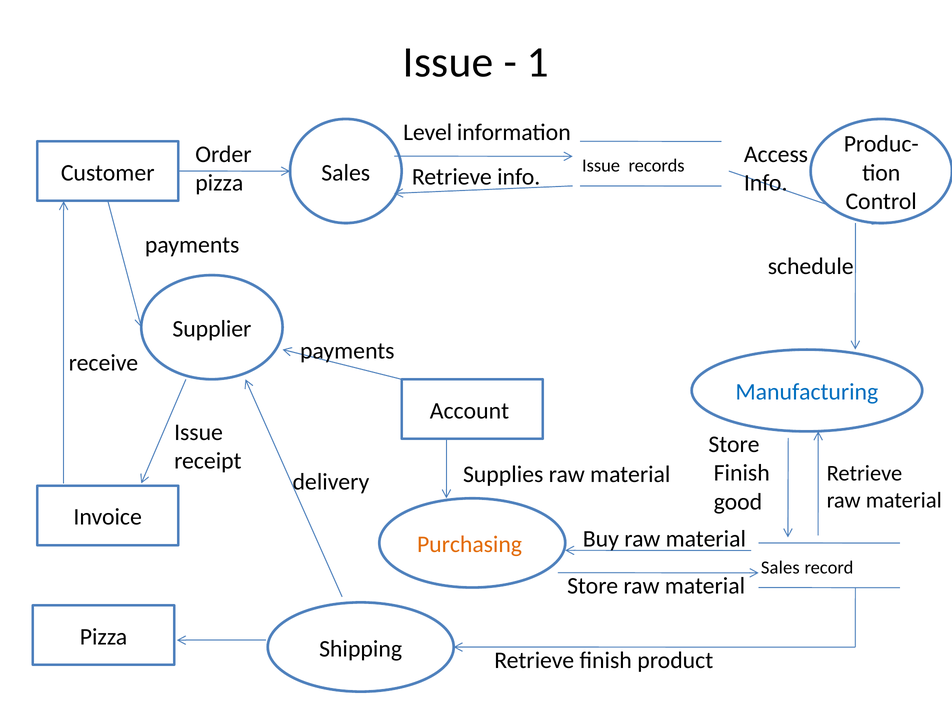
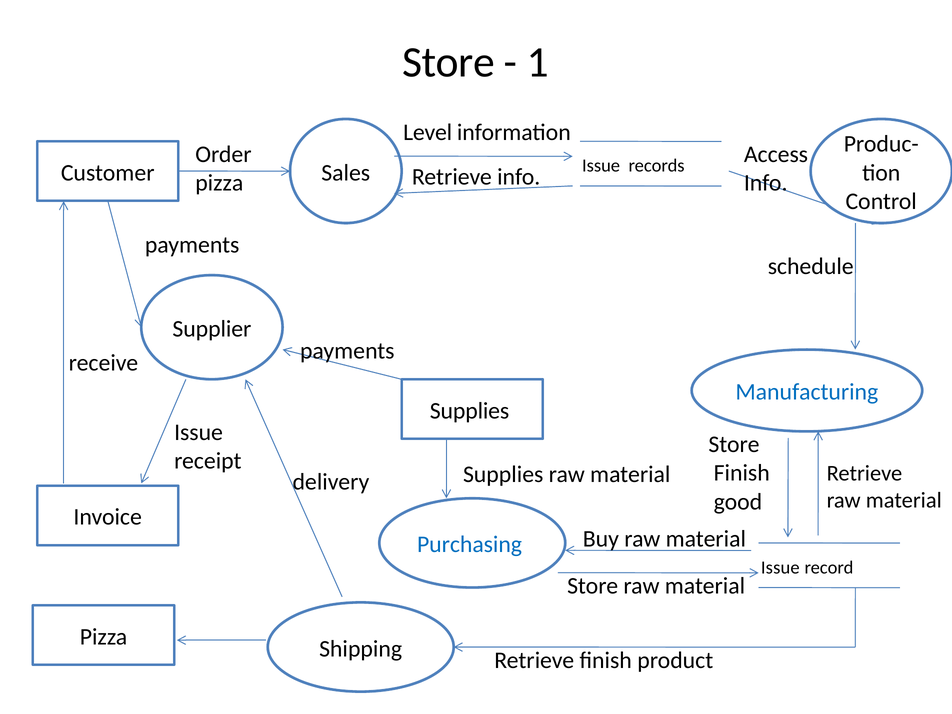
Issue at (448, 63): Issue -> Store
Account at (469, 411): Account -> Supplies
Purchasing colour: orange -> blue
Sales at (780, 567): Sales -> Issue
